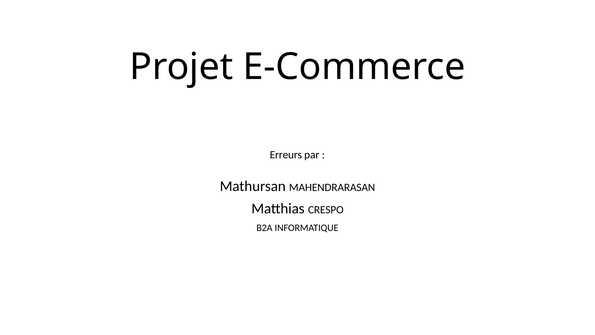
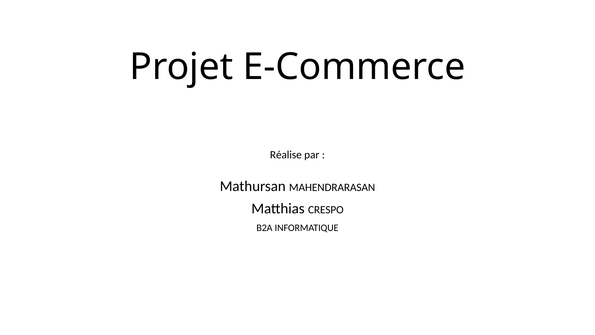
Erreurs: Erreurs -> Réalise
